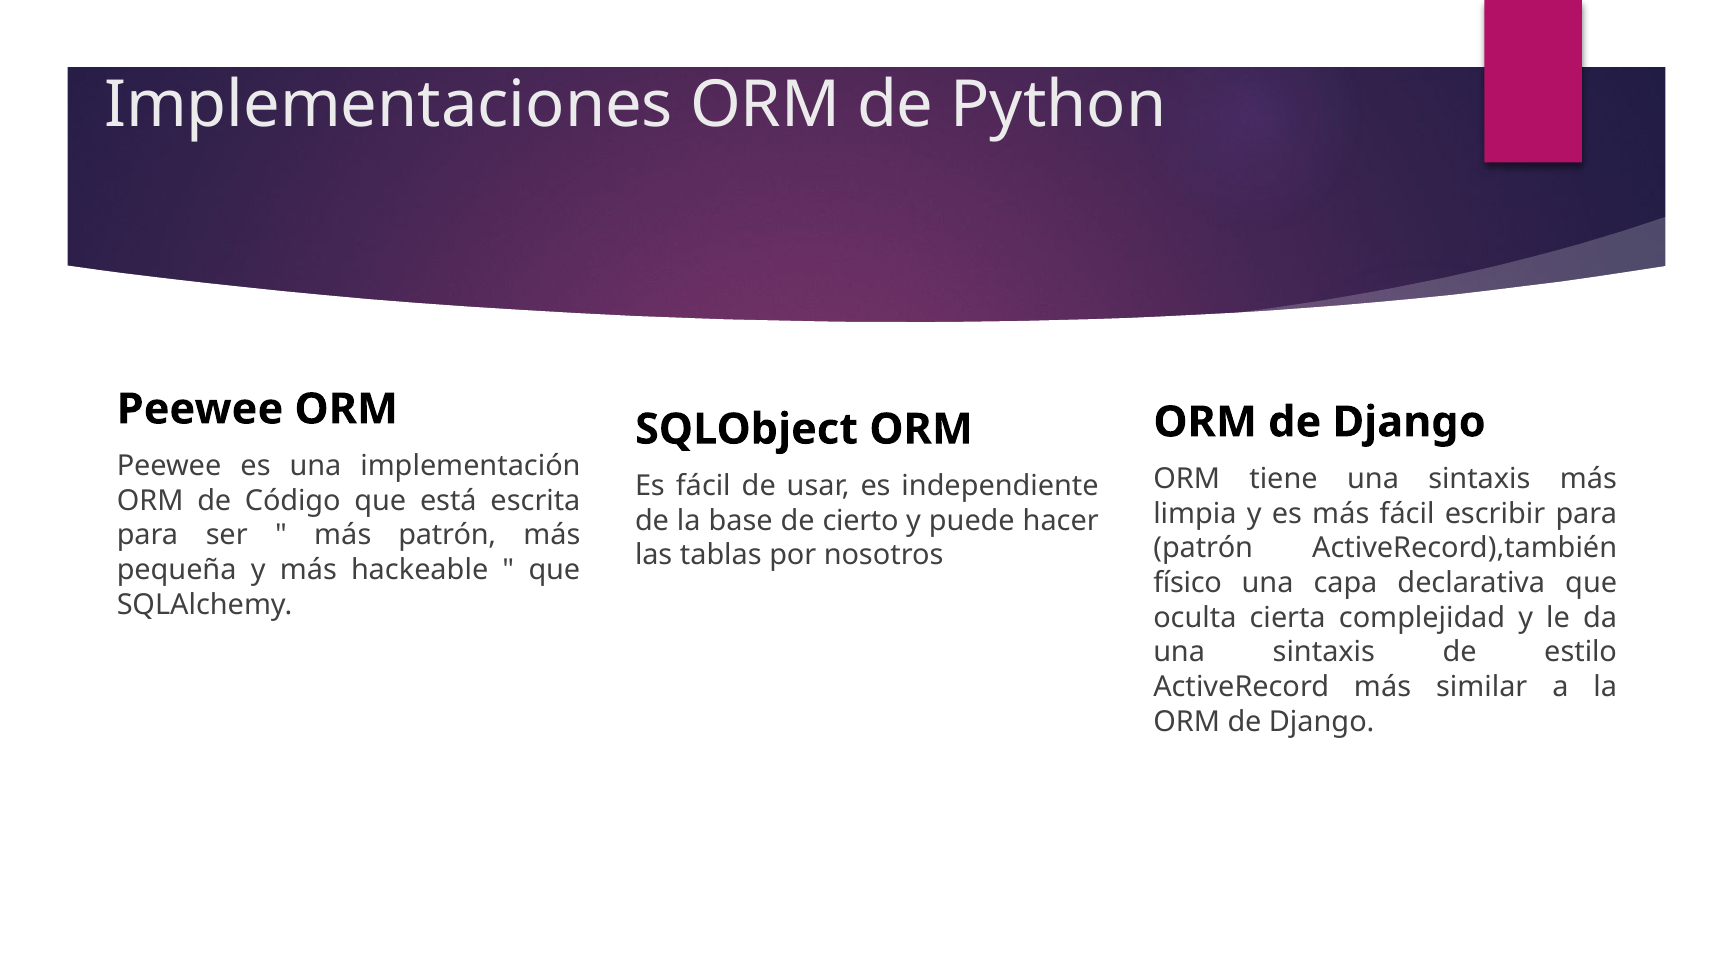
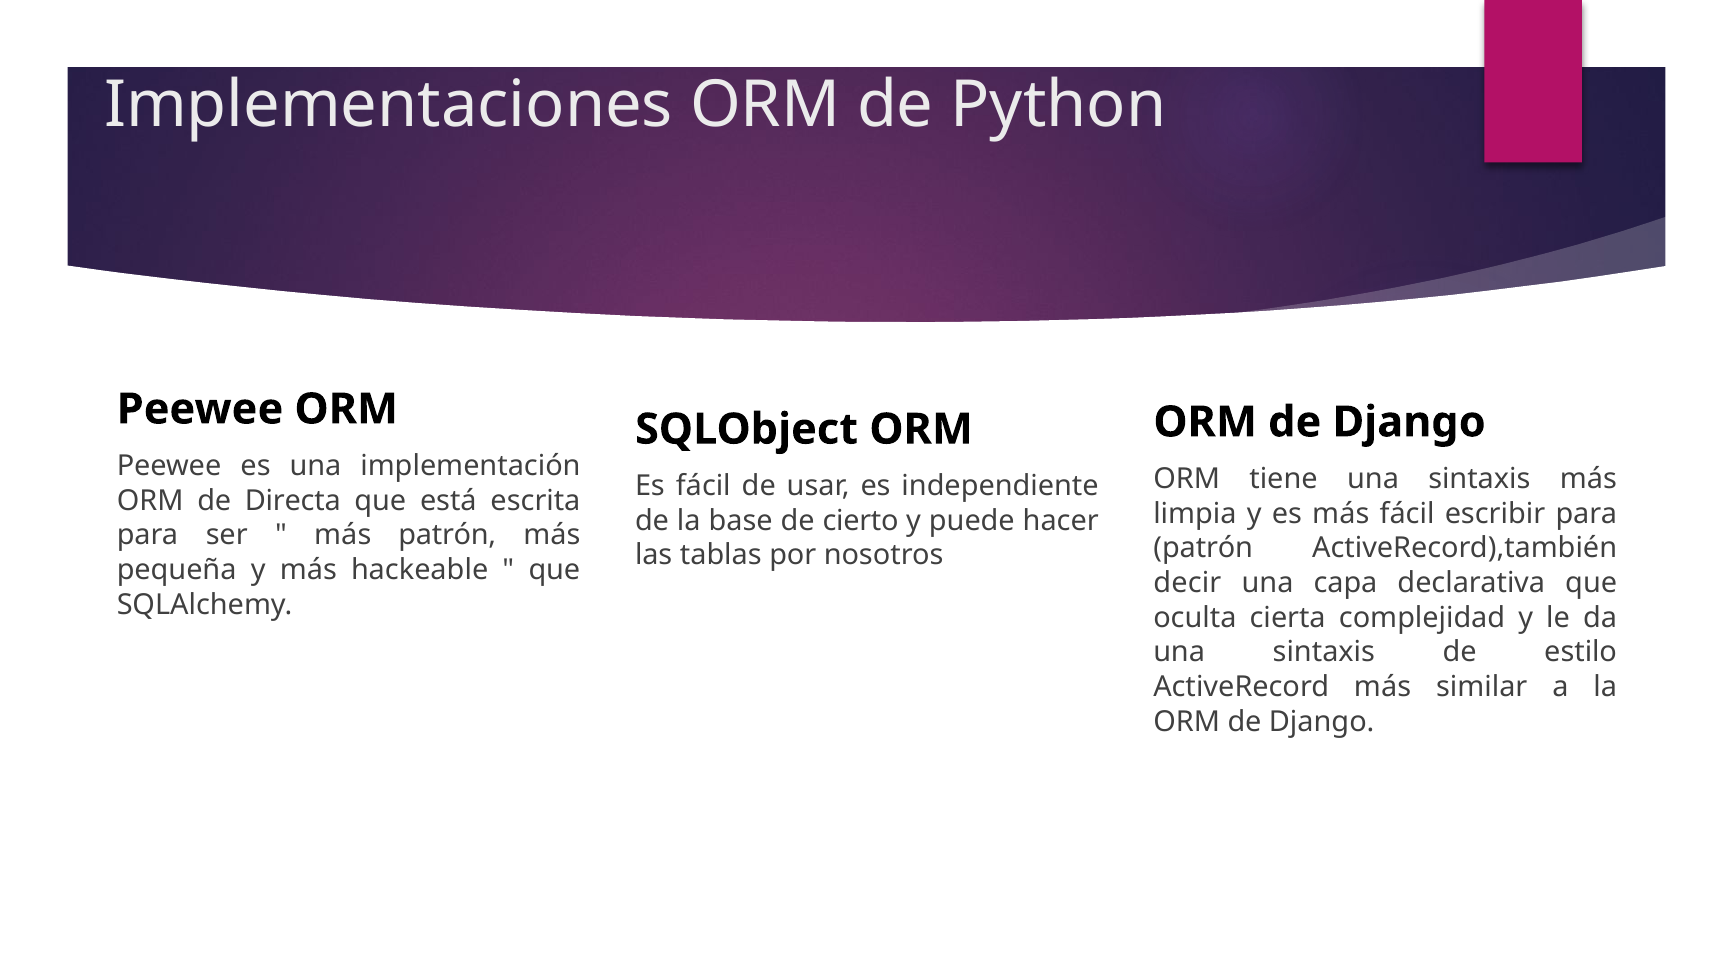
Código: Código -> Directa
físico: físico -> decir
